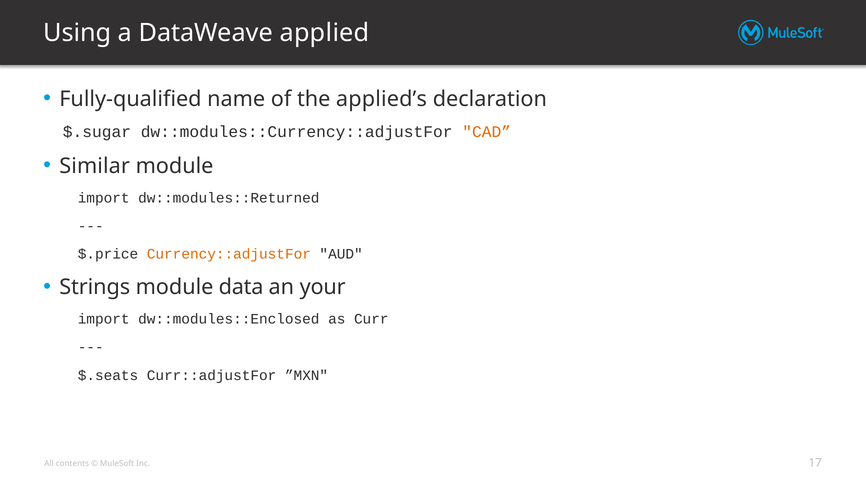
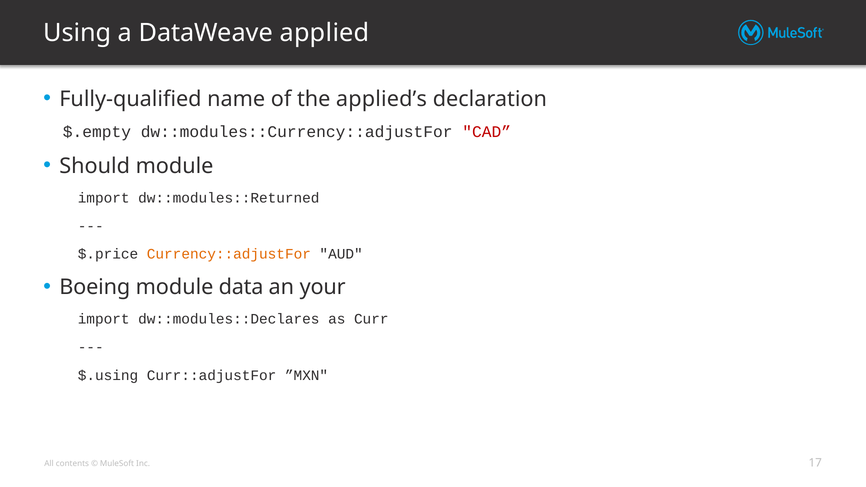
$.sugar: $.sugar -> $.empty
CAD colour: orange -> red
Similar: Similar -> Should
Strings: Strings -> Boeing
dw::modules::Enclosed: dw::modules::Enclosed -> dw::modules::Declares
$.seats: $.seats -> $.using
